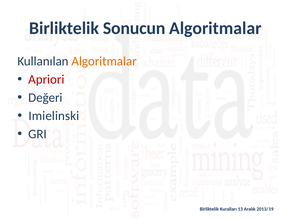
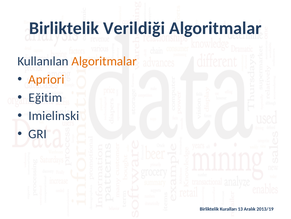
Sonucun: Sonucun -> Verildiği
Apriori colour: red -> orange
Değeri: Değeri -> Eğitim
